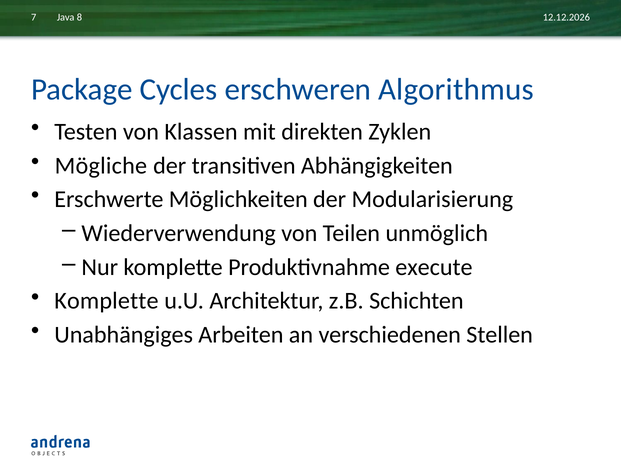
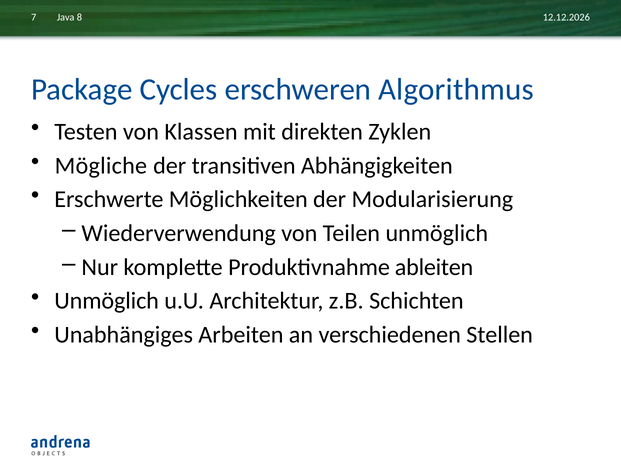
execute: execute -> ableiten
Komplette at (106, 301): Komplette -> Unmöglich
